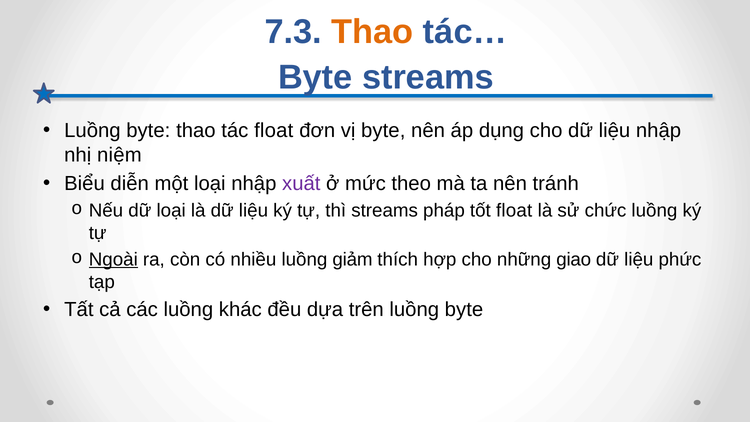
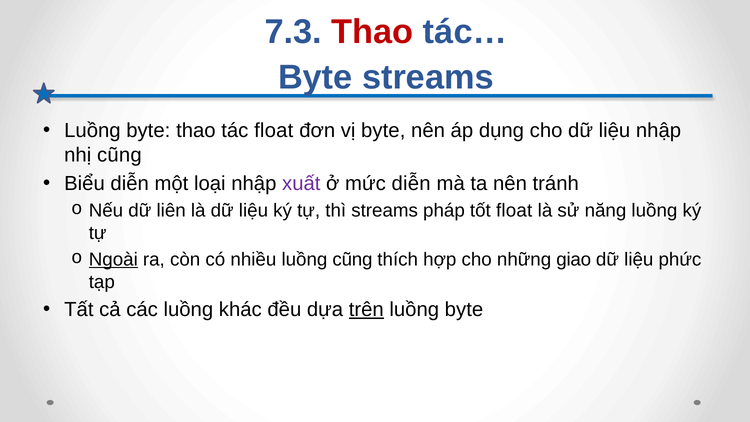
Thao at (372, 32) colour: orange -> red
nhị niệm: niệm -> cũng
mức theo: theo -> diễn
dữ loại: loại -> liên
chức: chức -> năng
luồng giảm: giảm -> cũng
trên underline: none -> present
